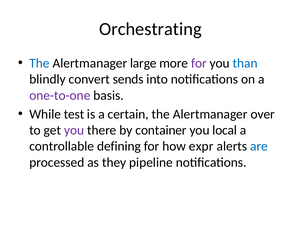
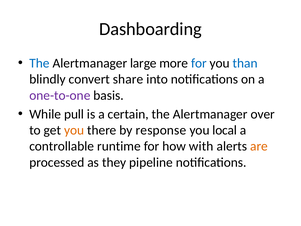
Orchestrating: Orchestrating -> Dashboarding
for at (199, 63) colour: purple -> blue
sends: sends -> share
test: test -> pull
you at (74, 130) colour: purple -> orange
container: container -> response
defining: defining -> runtime
expr: expr -> with
are colour: blue -> orange
